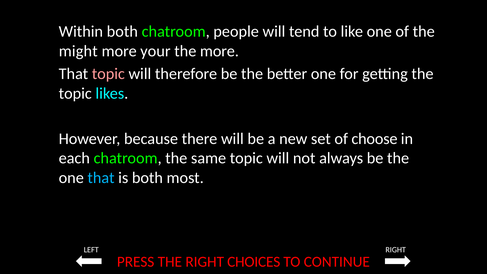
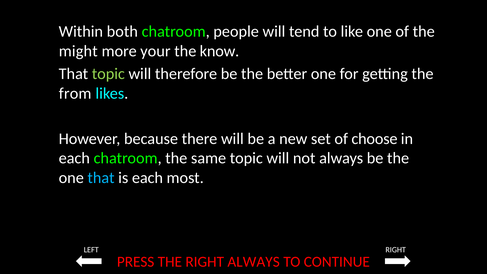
the more: more -> know
topic at (108, 74) colour: pink -> light green
topic at (75, 93): topic -> from
is both: both -> each
RIGHT CHOICES: CHOICES -> ALWAYS
